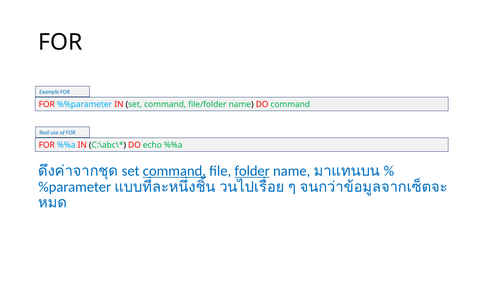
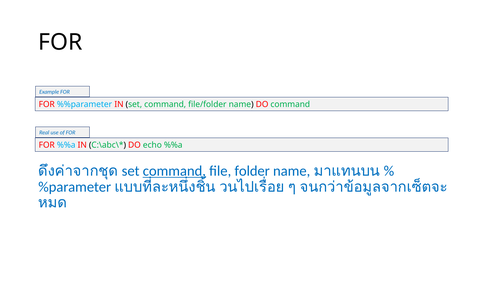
folder underline: present -> none
